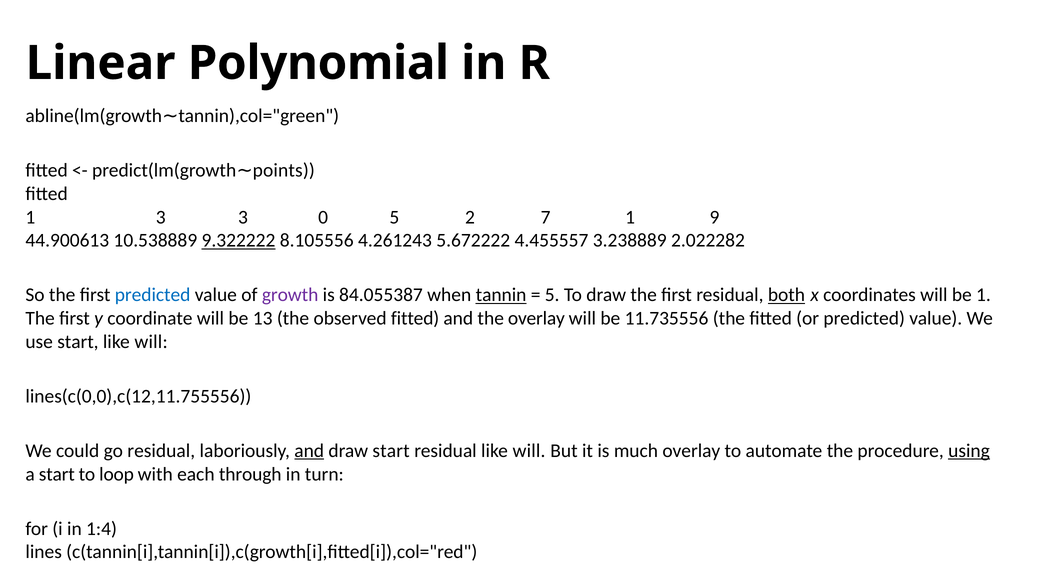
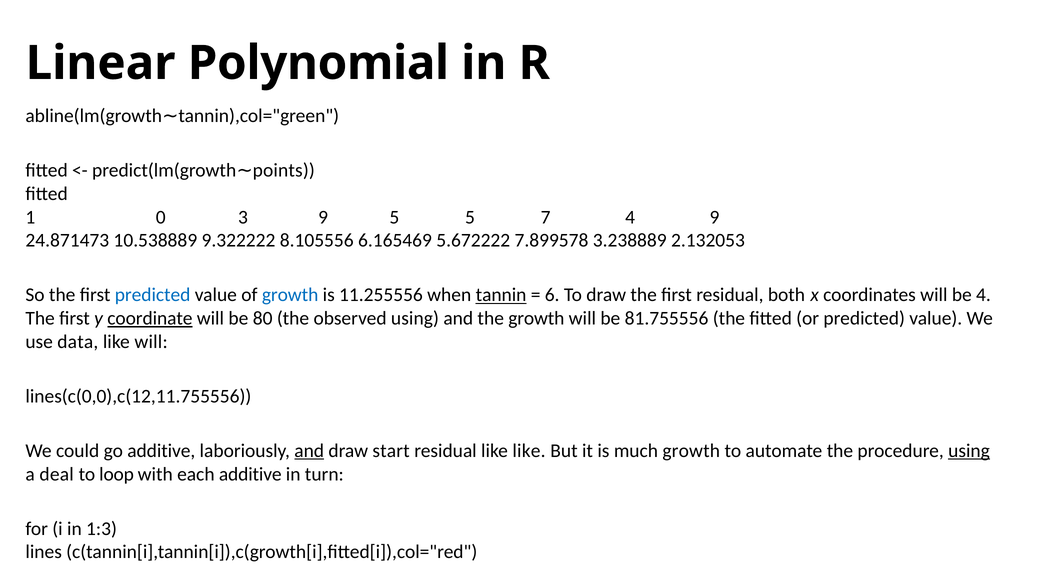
1 3: 3 -> 0
3 0: 0 -> 9
5 2: 2 -> 5
7 1: 1 -> 4
44.900613: 44.900613 -> 24.871473
9.322222 underline: present -> none
4.261243: 4.261243 -> 6.165469
4.455557: 4.455557 -> 7.899578
2.022282: 2.022282 -> 2.132053
growth at (290, 295) colour: purple -> blue
84.055387: 84.055387 -> 11.255556
5 at (552, 295): 5 -> 6
both underline: present -> none
be 1: 1 -> 4
coordinate underline: none -> present
13: 13 -> 80
observed fitted: fitted -> using
the overlay: overlay -> growth
11.735556: 11.735556 -> 81.755556
use start: start -> data
go residual: residual -> additive
residual like will: will -> like
much overlay: overlay -> growth
a start: start -> deal
each through: through -> additive
1:4: 1:4 -> 1:3
